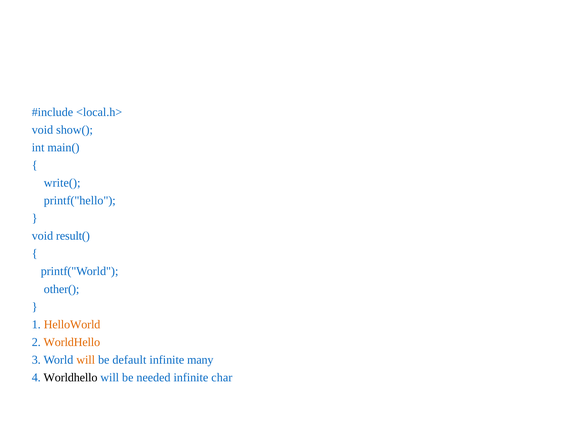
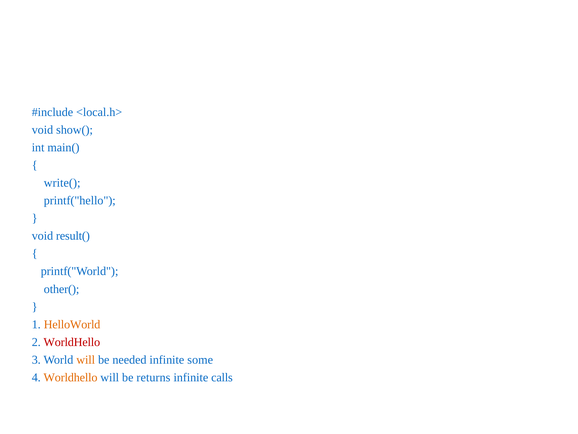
WorldHello at (72, 342) colour: orange -> red
default: default -> needed
many: many -> some
Worldhello at (70, 377) colour: black -> orange
needed: needed -> returns
char: char -> calls
